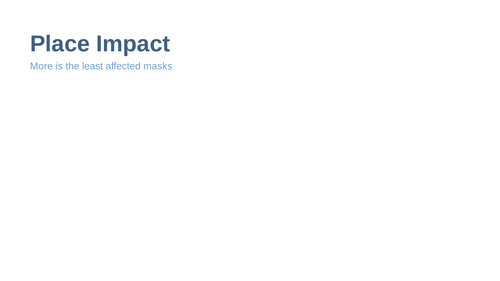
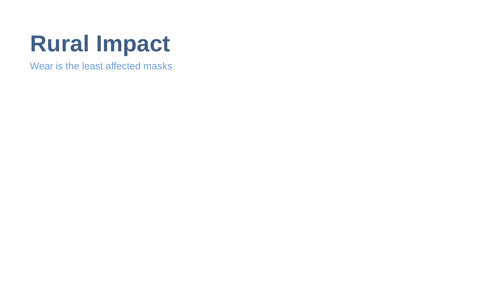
Place: Place -> Rural
More: More -> Wear
